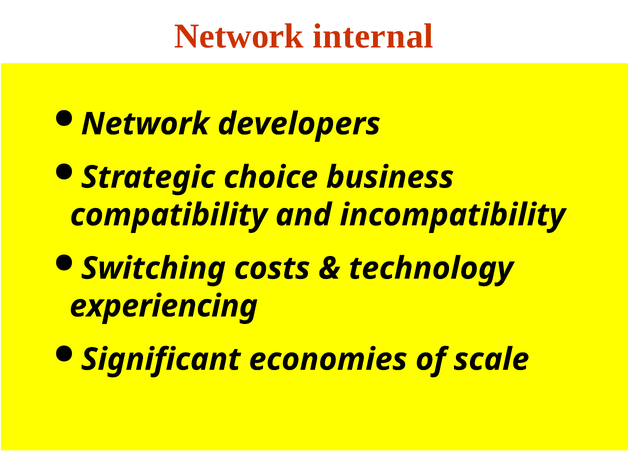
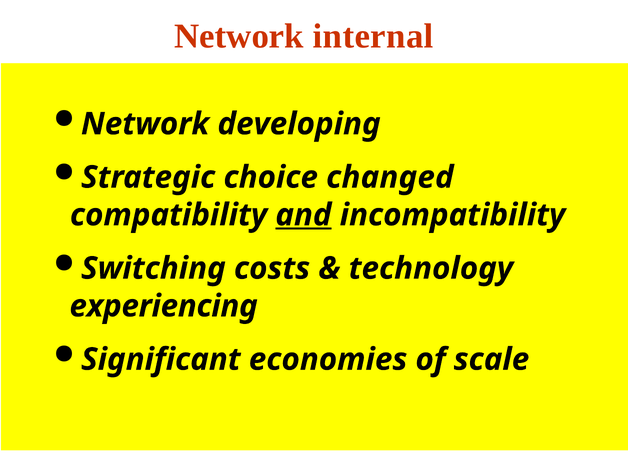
developers: developers -> developing
business: business -> changed
and underline: none -> present
